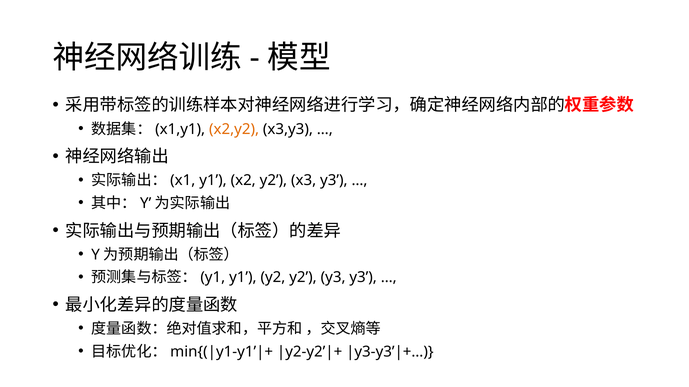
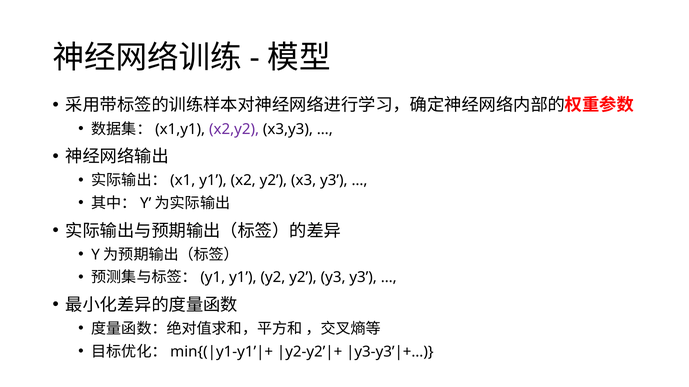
x2,y2 colour: orange -> purple
